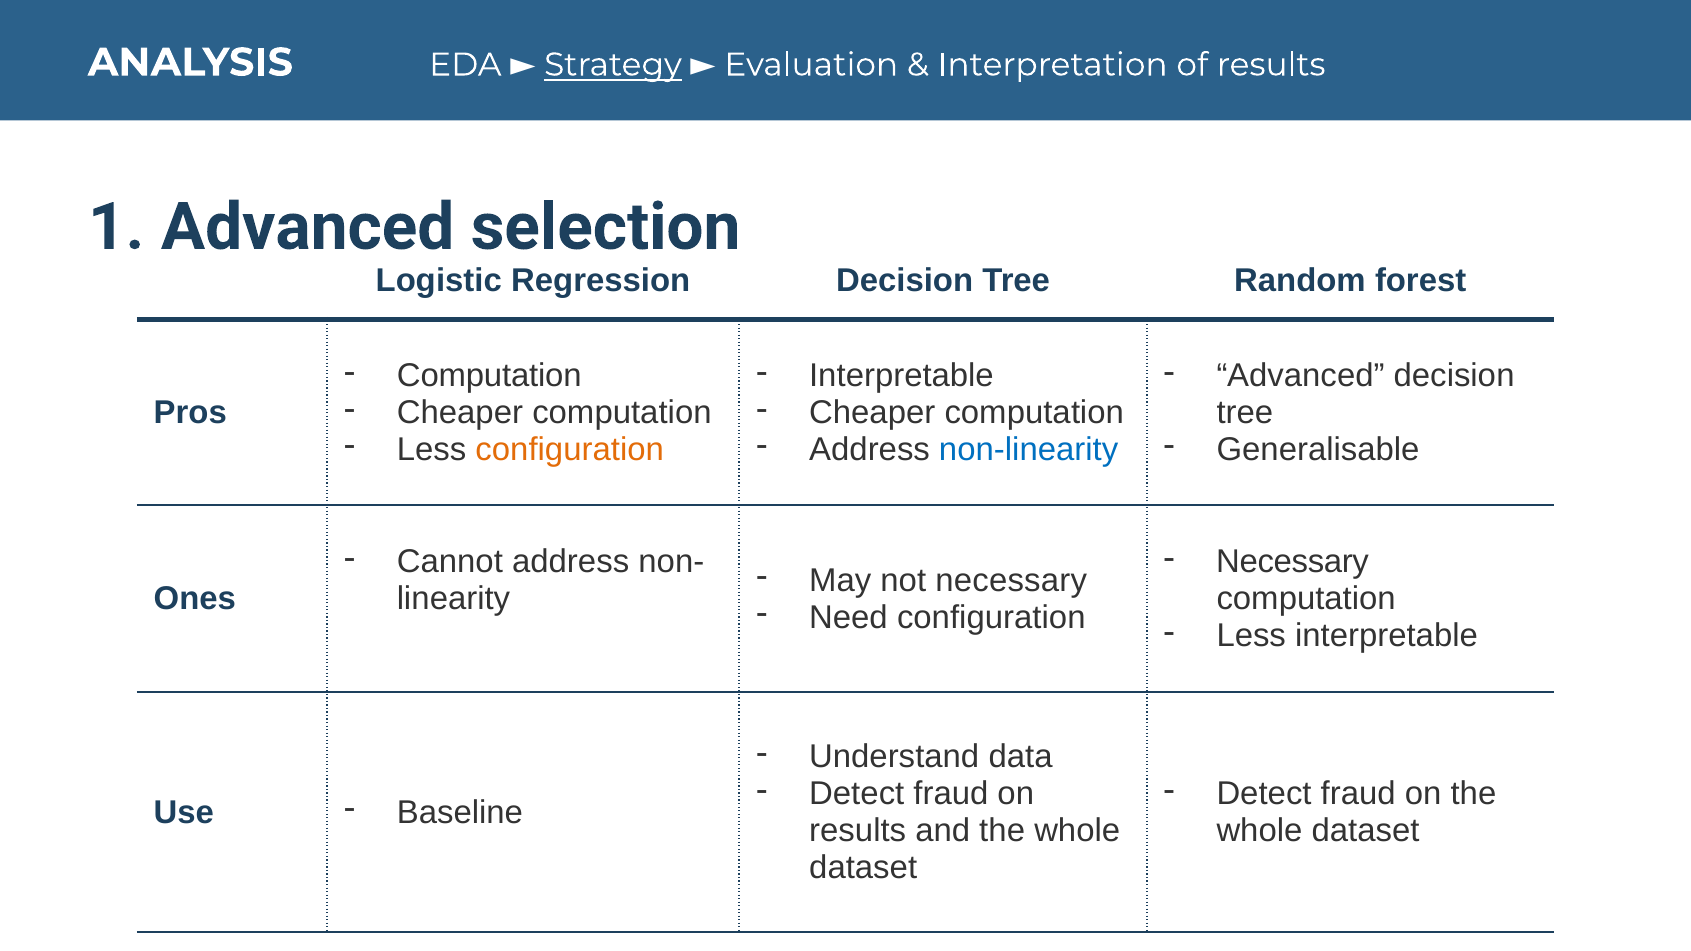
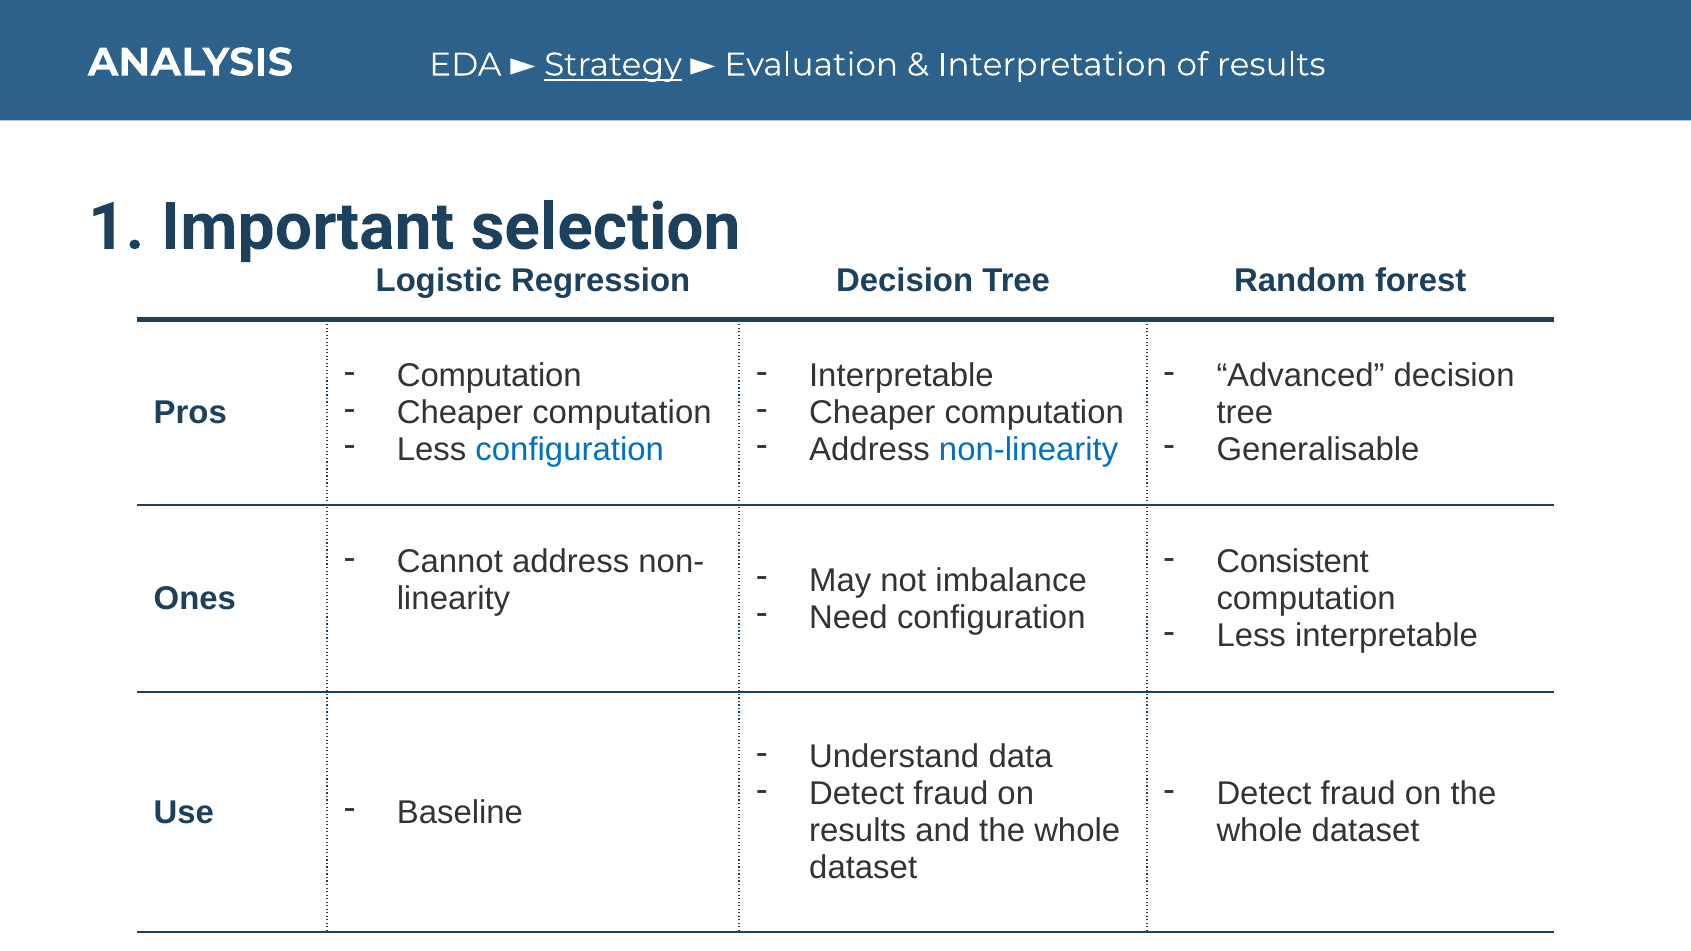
1 Advanced: Advanced -> Important
configuration at (570, 450) colour: orange -> blue
Necessary at (1293, 562): Necessary -> Consistent
not necessary: necessary -> imbalance
